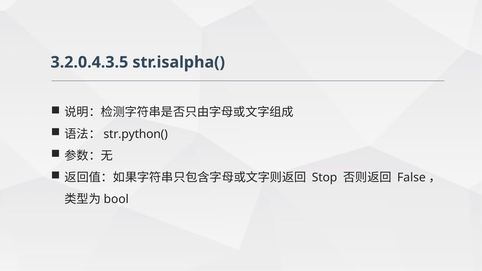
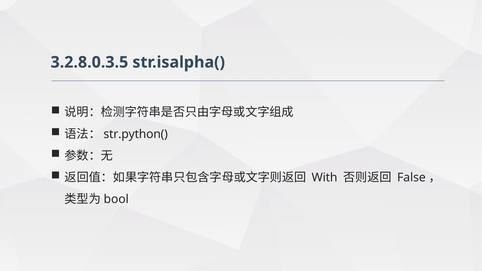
3.2.0.4.3.5: 3.2.0.4.3.5 -> 3.2.8.0.3.5
Stop: Stop -> With
